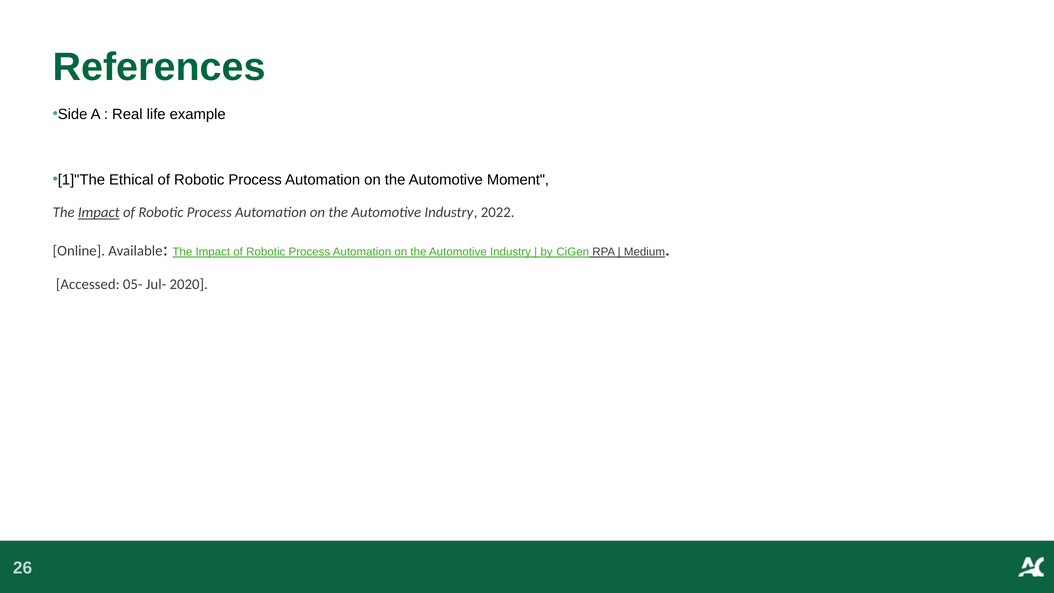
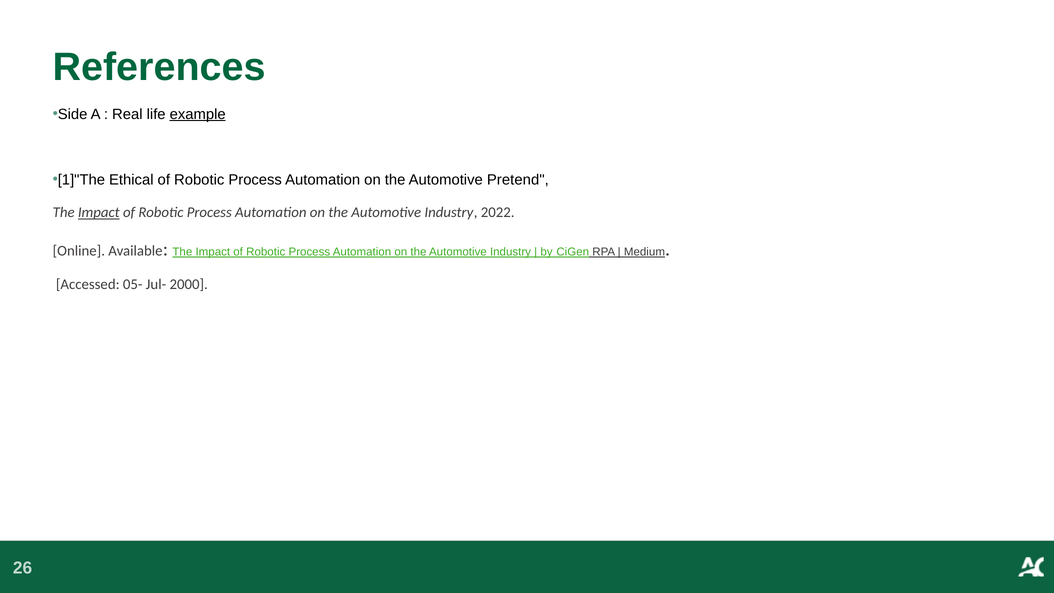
example underline: none -> present
Moment: Moment -> Pretend
2020: 2020 -> 2000
